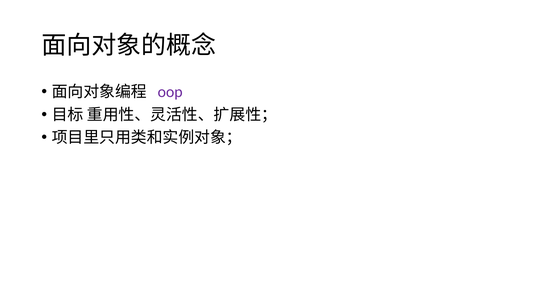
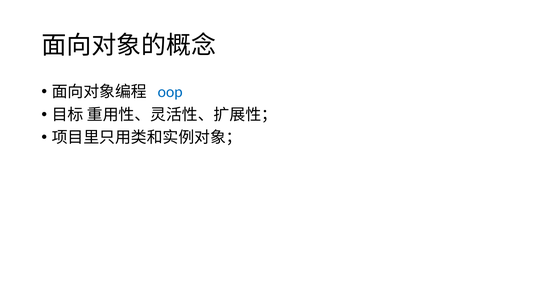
oop colour: purple -> blue
